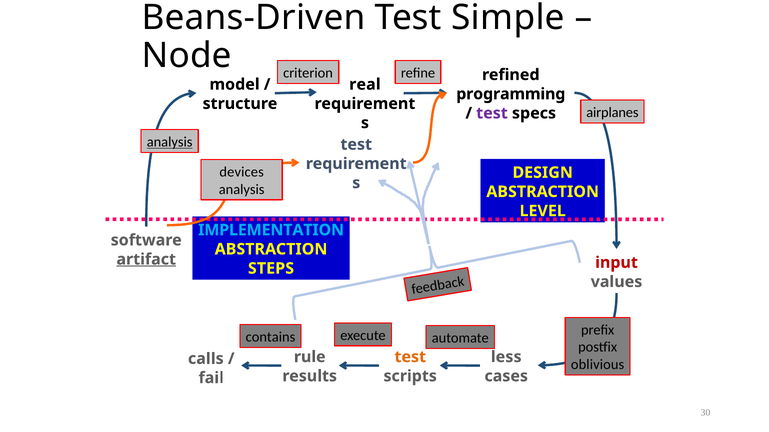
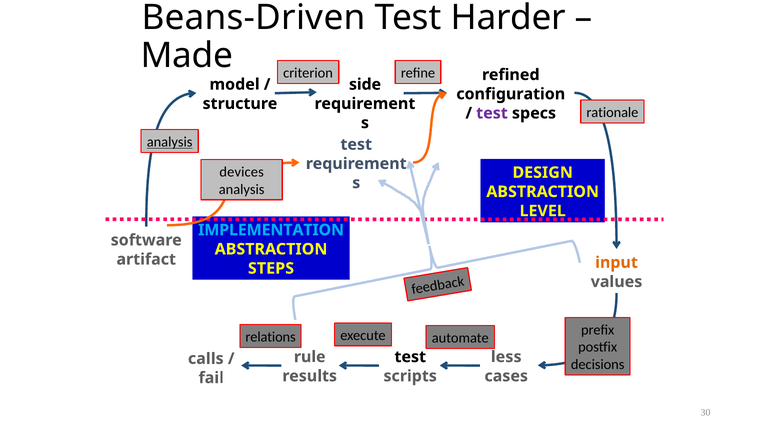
Simple: Simple -> Harder
Node: Node -> Made
real: real -> side
programming: programming -> configuration
airplanes: airplanes -> rationale
artifact underline: present -> none
input colour: red -> orange
contains: contains -> relations
test at (410, 357) colour: orange -> black
oblivious: oblivious -> decisions
